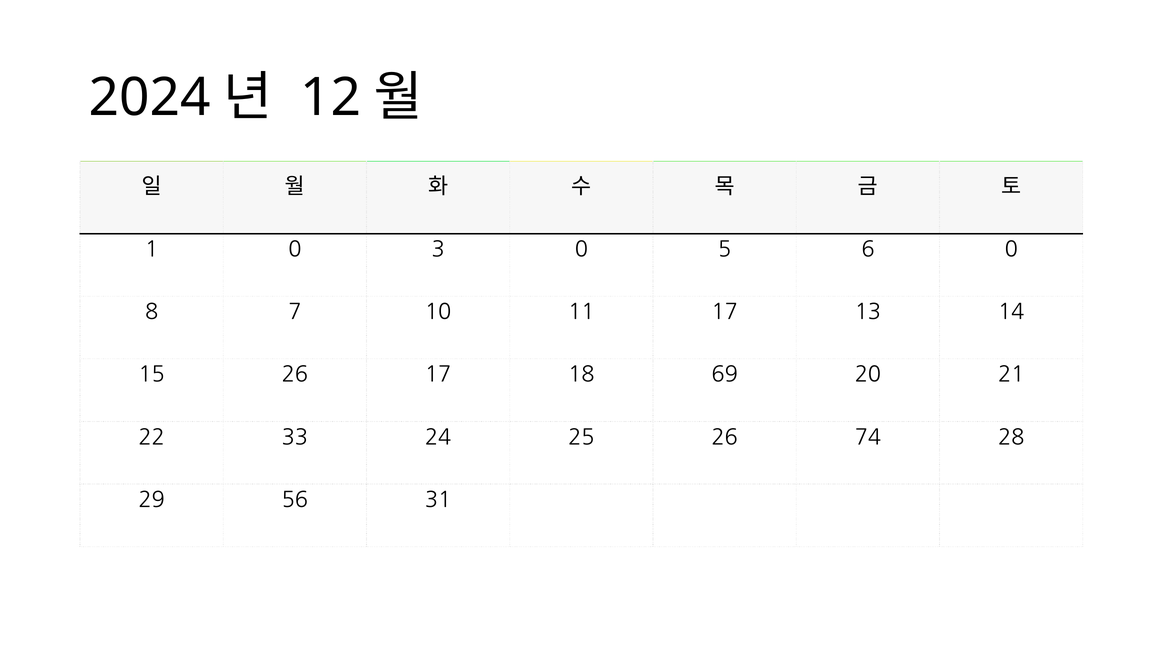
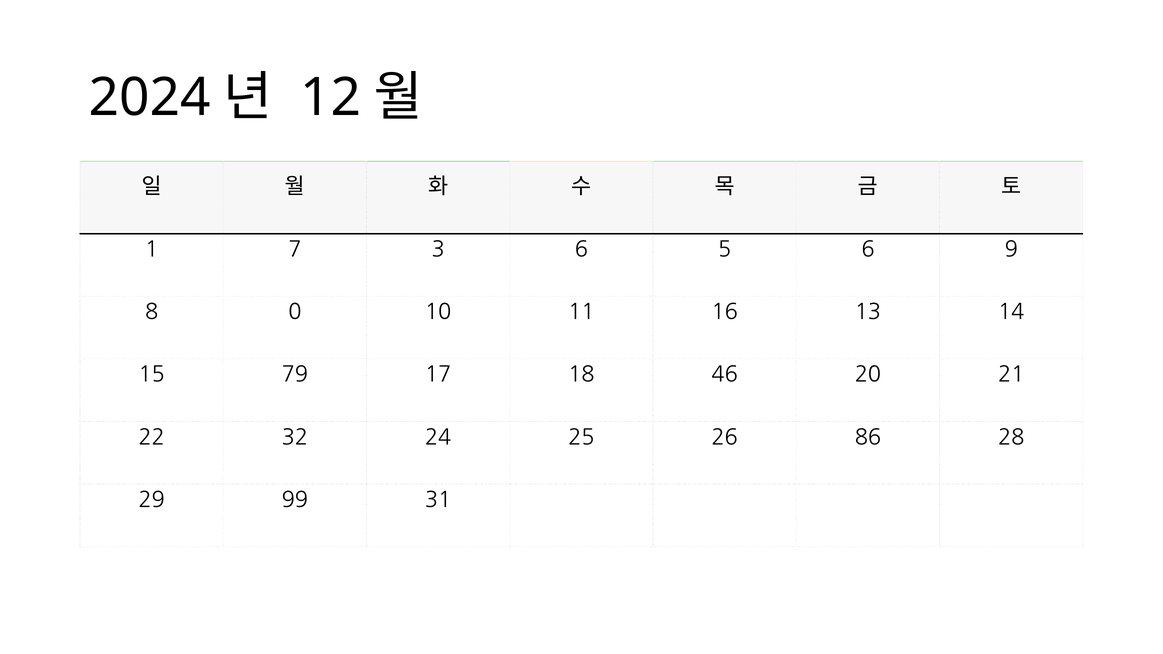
1 0: 0 -> 7
3 0: 0 -> 6
6 0: 0 -> 9
7: 7 -> 0
11 17: 17 -> 16
15 26: 26 -> 79
69: 69 -> 46
33: 33 -> 32
74: 74 -> 86
56: 56 -> 99
